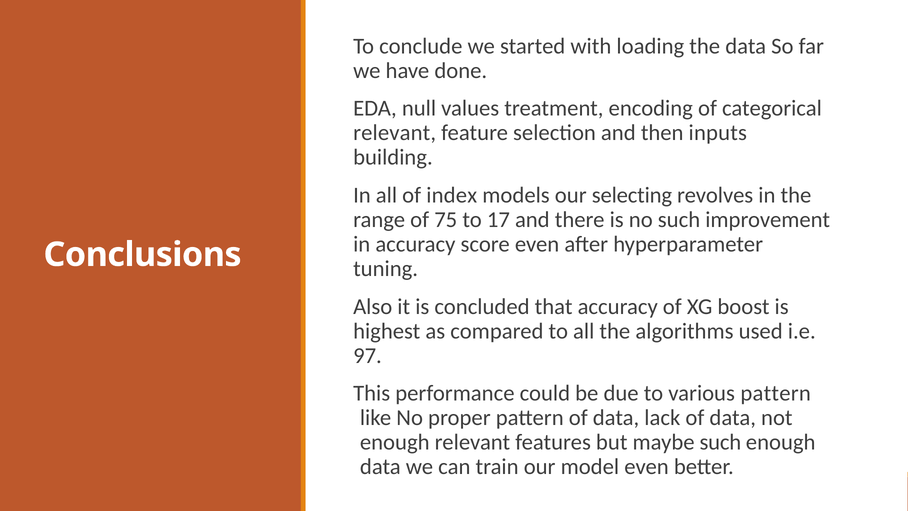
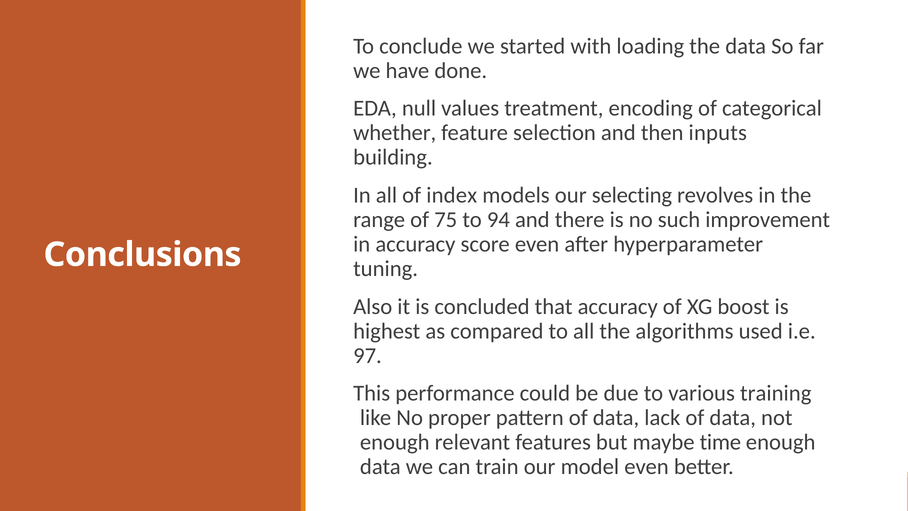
relevant at (395, 133): relevant -> whether
17: 17 -> 94
various pattern: pattern -> training
maybe such: such -> time
